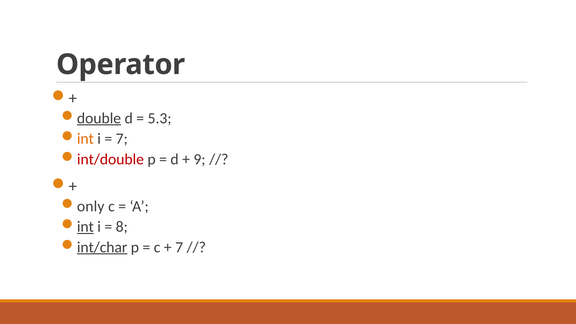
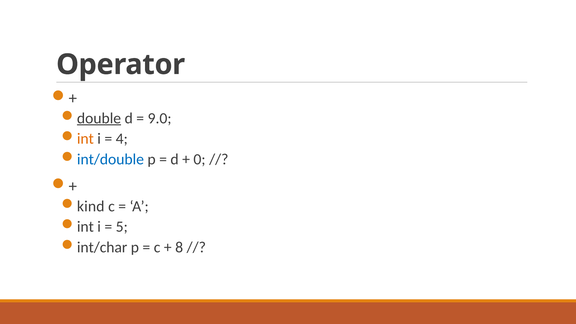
5.3: 5.3 -> 9.0
7 at (122, 139): 7 -> 4
int/double colour: red -> blue
9: 9 -> 0
only: only -> kind
int at (85, 227) underline: present -> none
8: 8 -> 5
int/char underline: present -> none
7 at (179, 247): 7 -> 8
